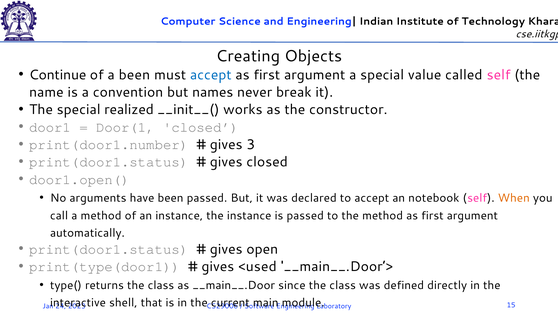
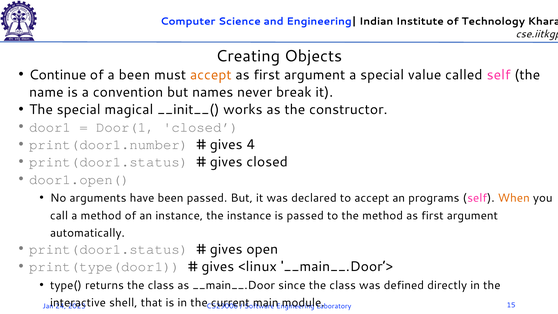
accept at (211, 75) colour: blue -> orange
realized: realized -> magical
3: 3 -> 4
notebook: notebook -> programs
<used: <used -> <linux
